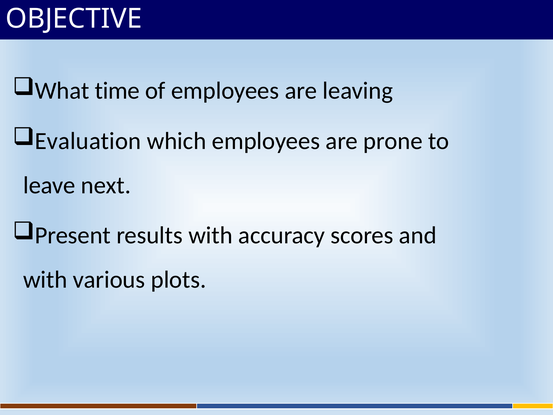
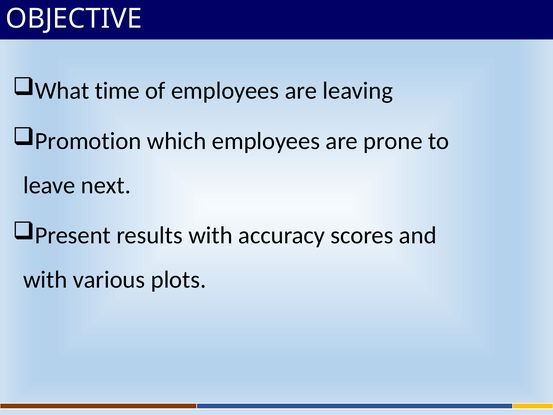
Evaluation: Evaluation -> Promotion
